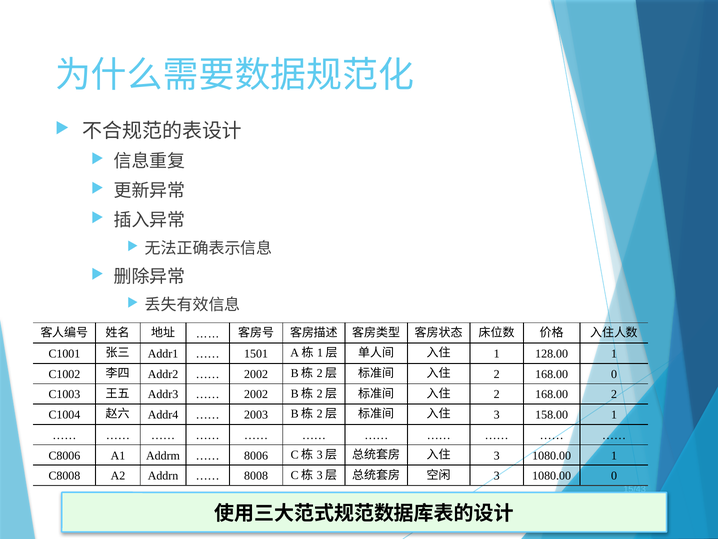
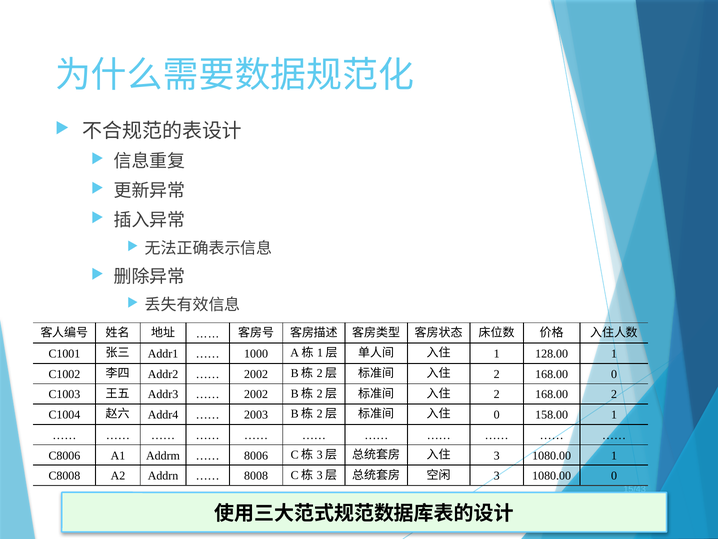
1501: 1501 -> 1000
3 at (497, 415): 3 -> 0
